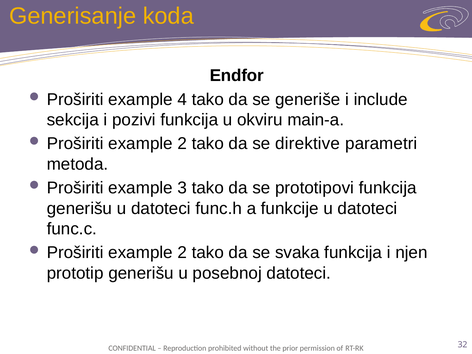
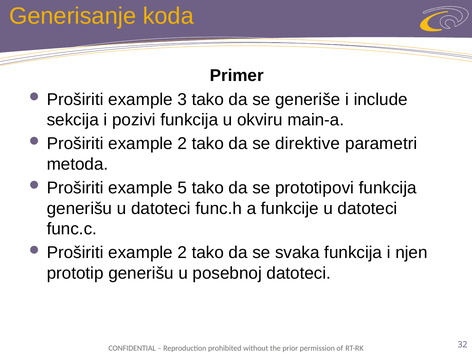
Endfor: Endfor -> Primer
4: 4 -> 3
3: 3 -> 5
